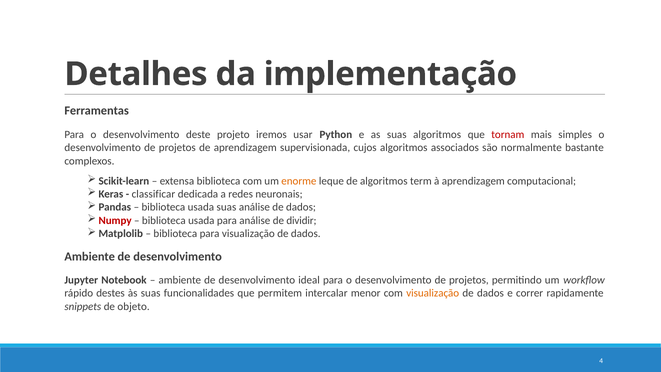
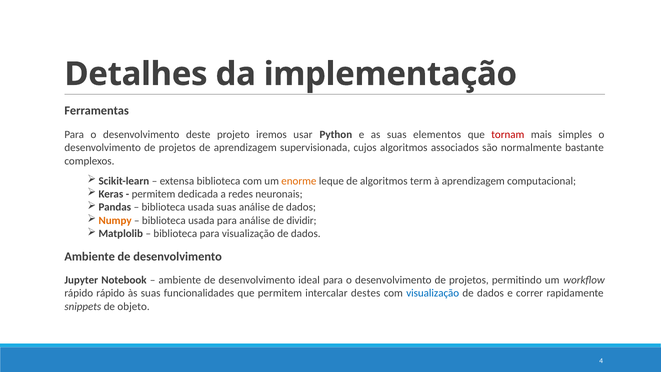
suas algoritmos: algoritmos -> elementos
classificar at (153, 194): classificar -> permitem
Numpy colour: red -> orange
rápido destes: destes -> rápido
menor: menor -> destes
visualização at (433, 293) colour: orange -> blue
